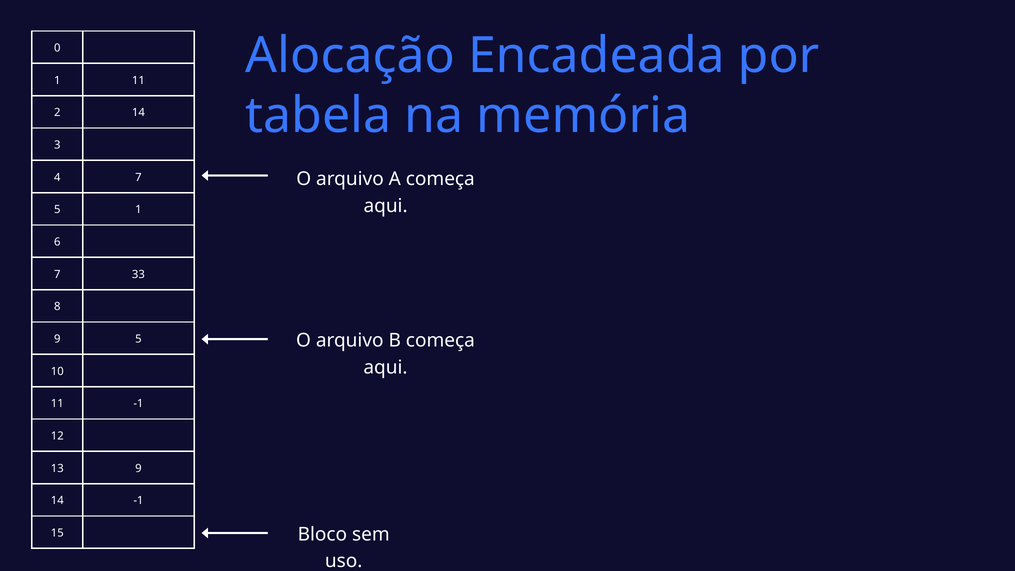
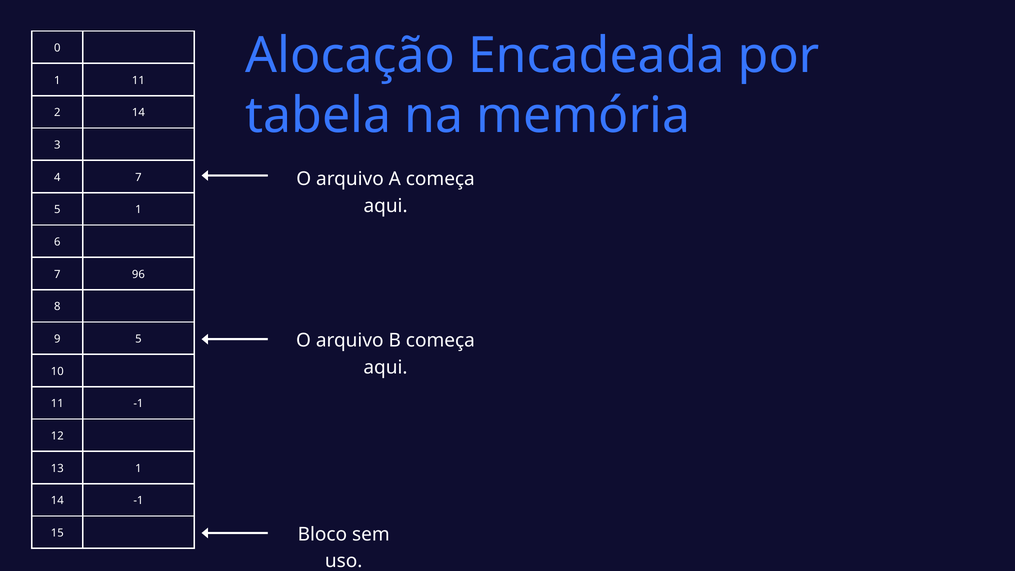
33: 33 -> 96
13 9: 9 -> 1
